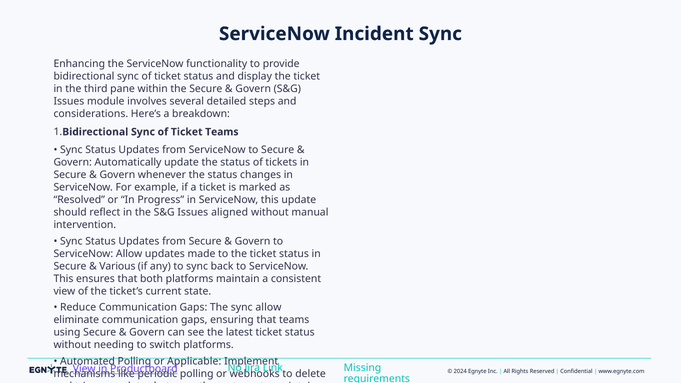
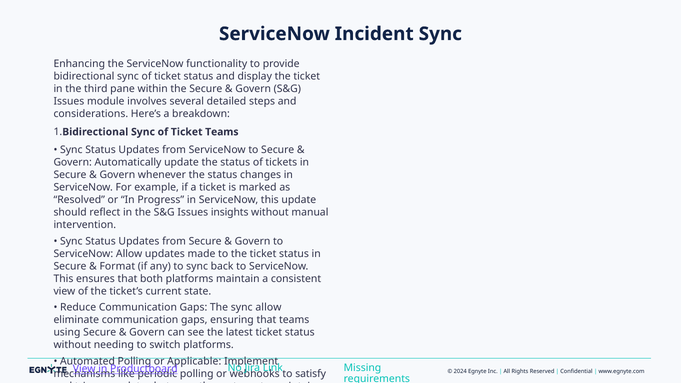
aligned: aligned -> insights
Various: Various -> Format
delete: delete -> satisfy
